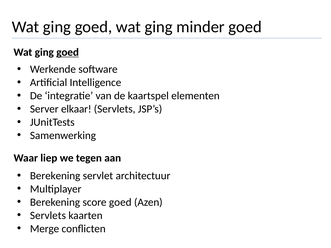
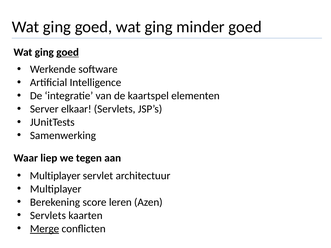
Berekening at (55, 176): Berekening -> Multiplayer
score goed: goed -> leren
Merge underline: none -> present
